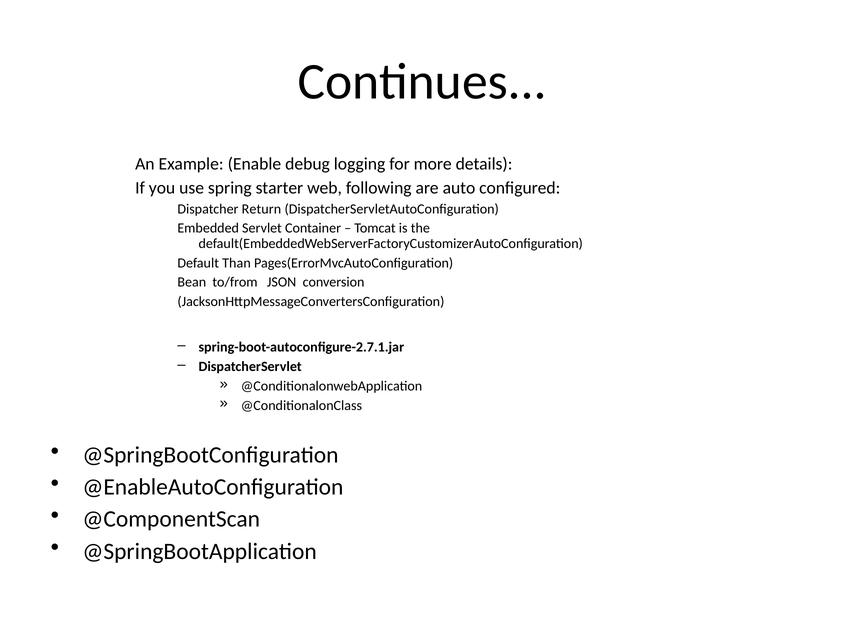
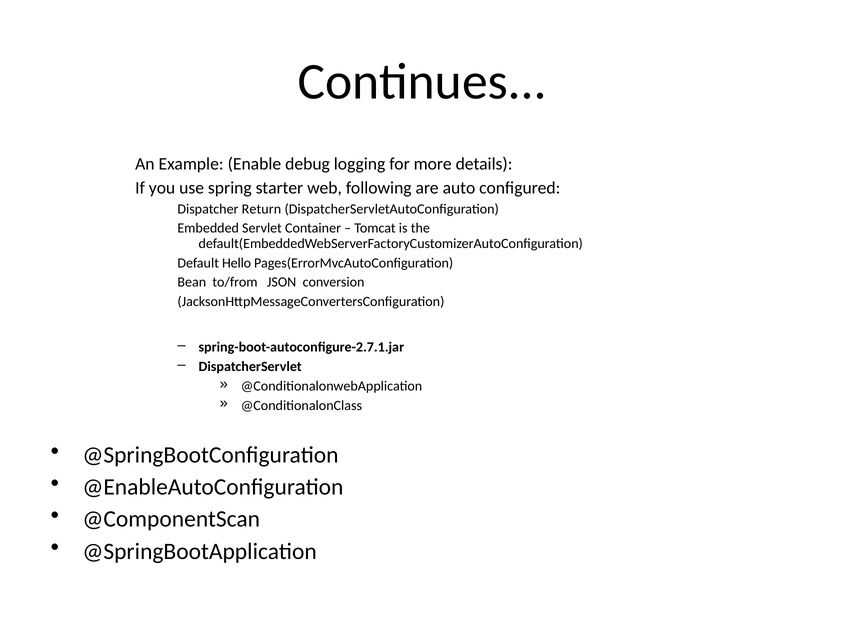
Than: Than -> Hello
